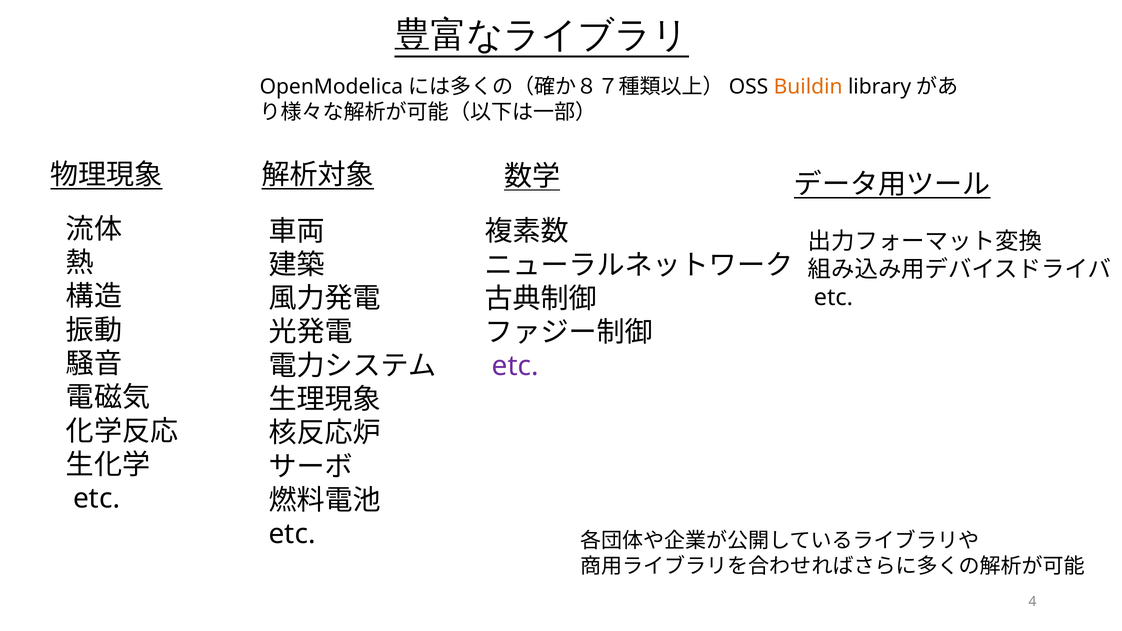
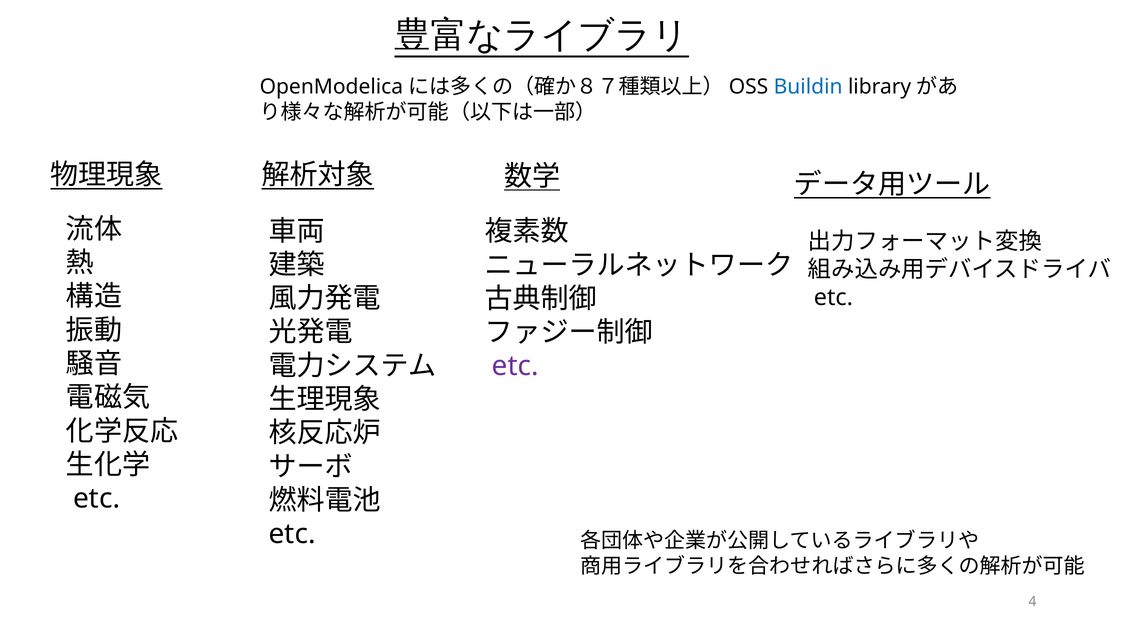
Buildin colour: orange -> blue
